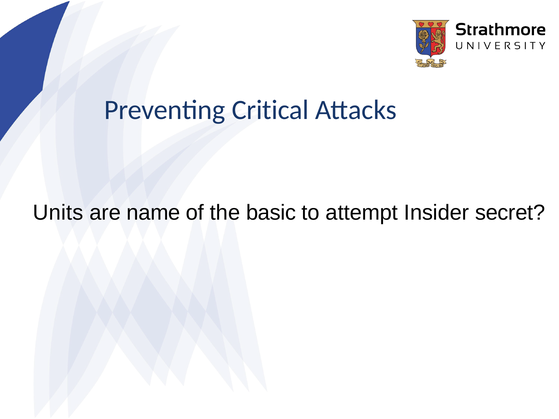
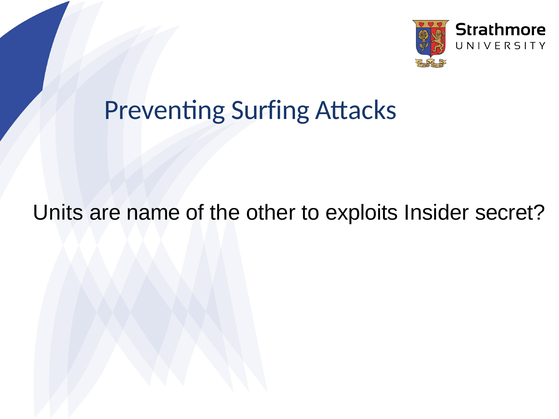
Critical: Critical -> Surfing
basic: basic -> other
attempt: attempt -> exploits
